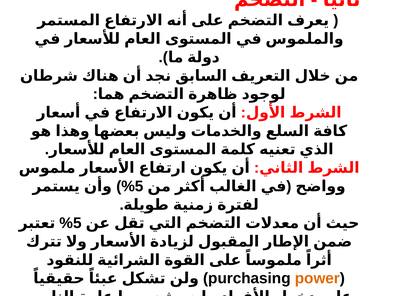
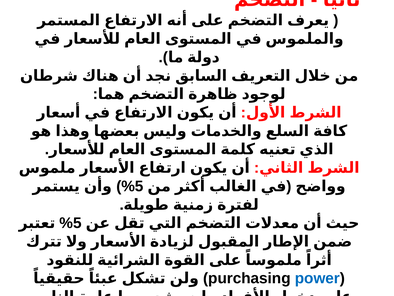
power colour: orange -> blue
